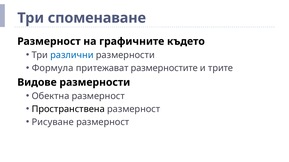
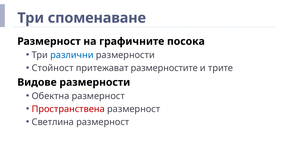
където: където -> посока
Формула: Формула -> Стойност
Пространствена colour: black -> red
Рисуване: Рисуване -> Светлина
